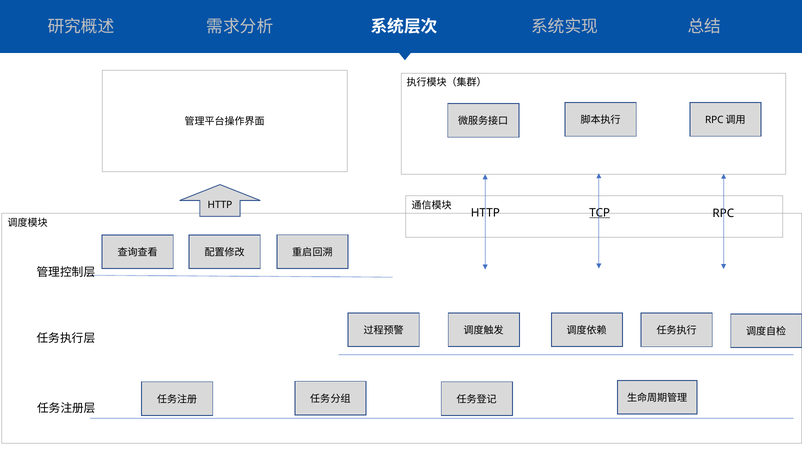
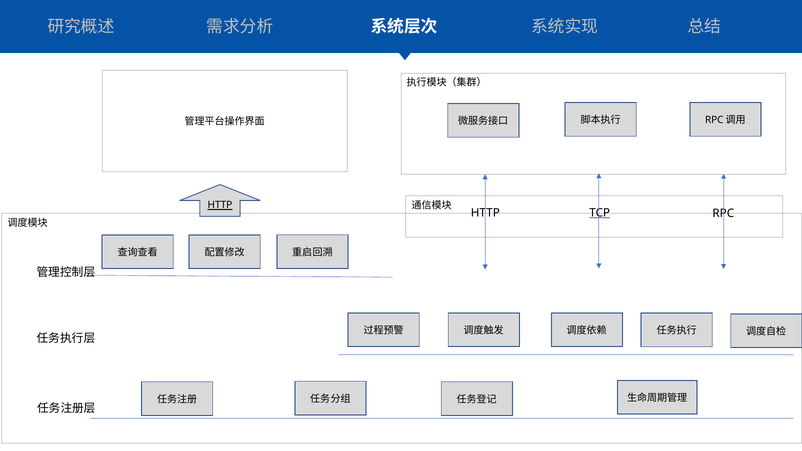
HTTP at (220, 205) underline: none -> present
